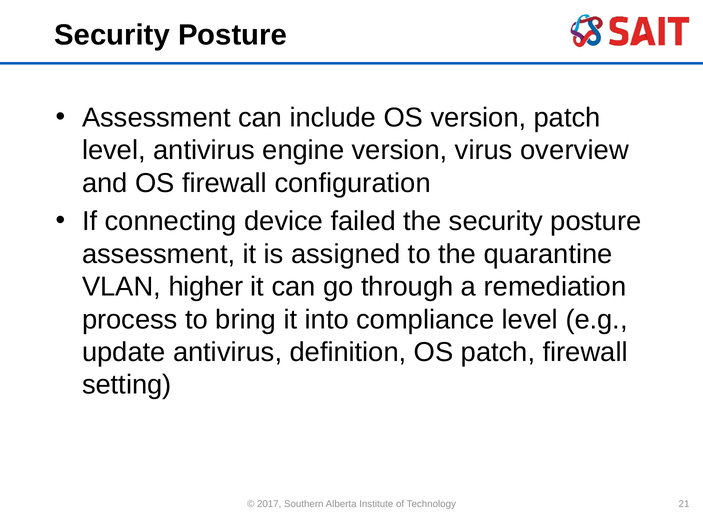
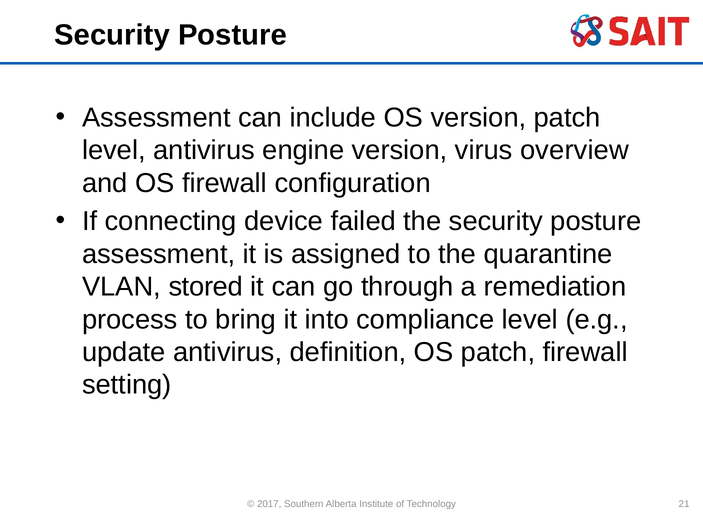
higher: higher -> stored
